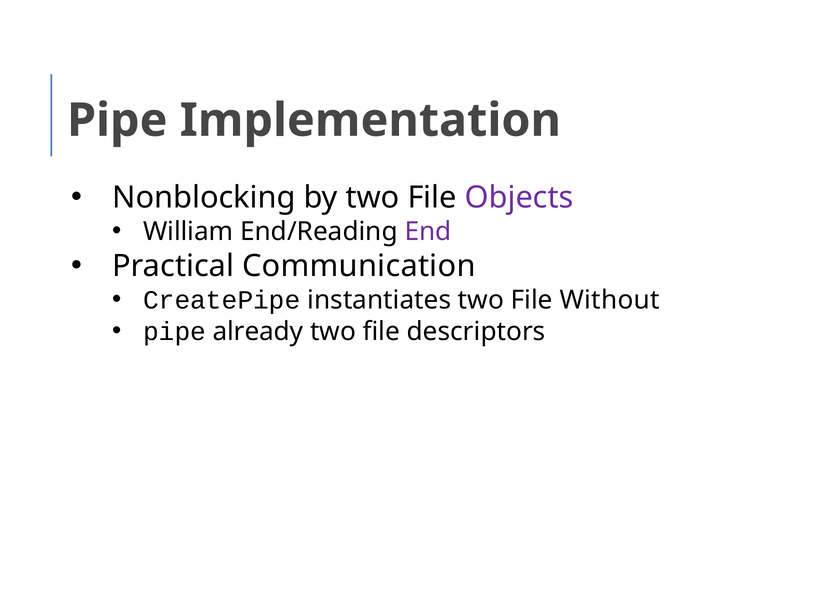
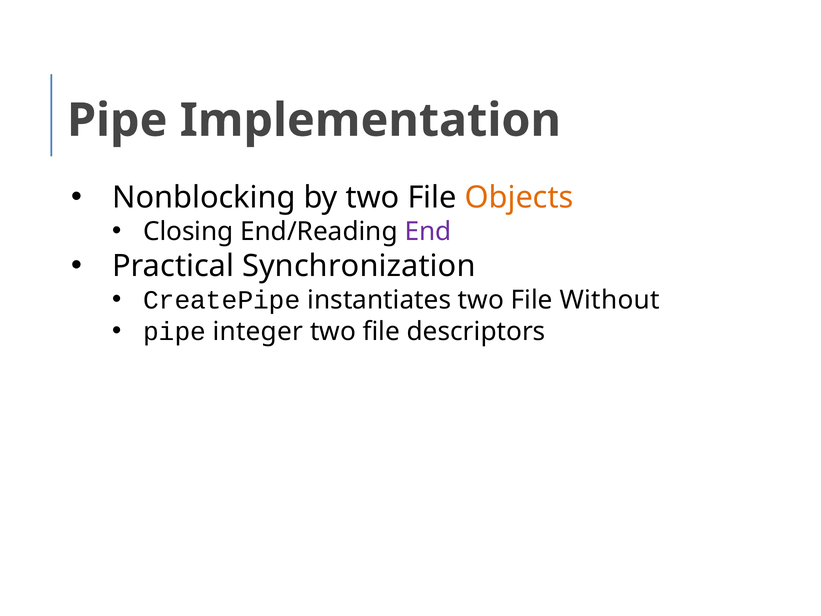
Objects colour: purple -> orange
William: William -> Closing
Communication: Communication -> Synchronization
already: already -> integer
